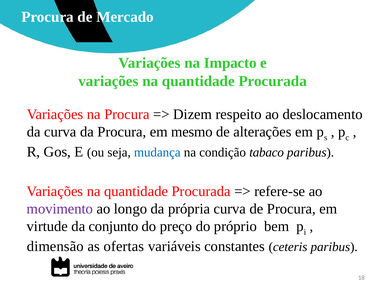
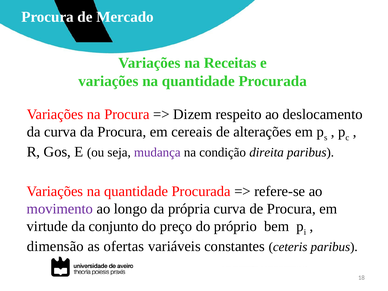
Impacto: Impacto -> Receitas
mesmo: mesmo -> cereais
mudança colour: blue -> purple
tabaco: tabaco -> direita
